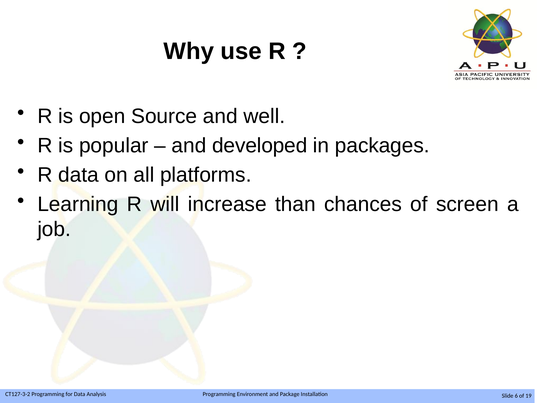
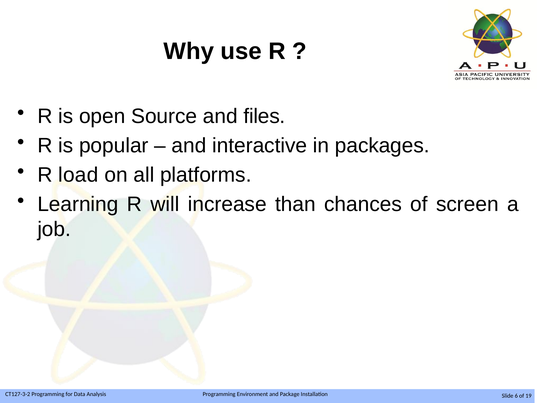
well: well -> files
developed: developed -> interactive
R data: data -> load
